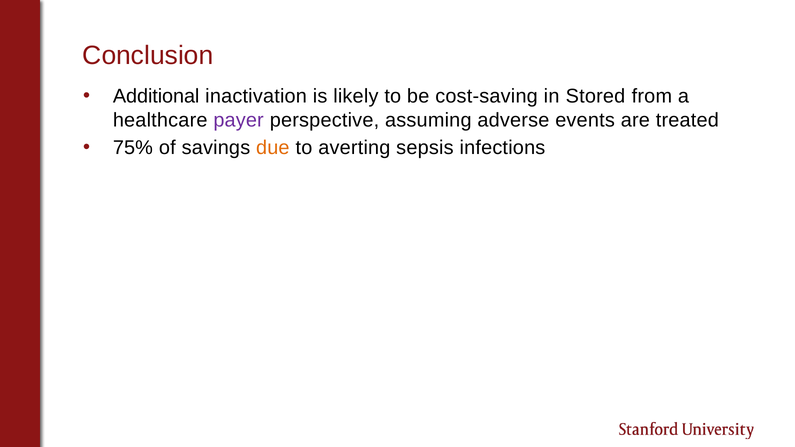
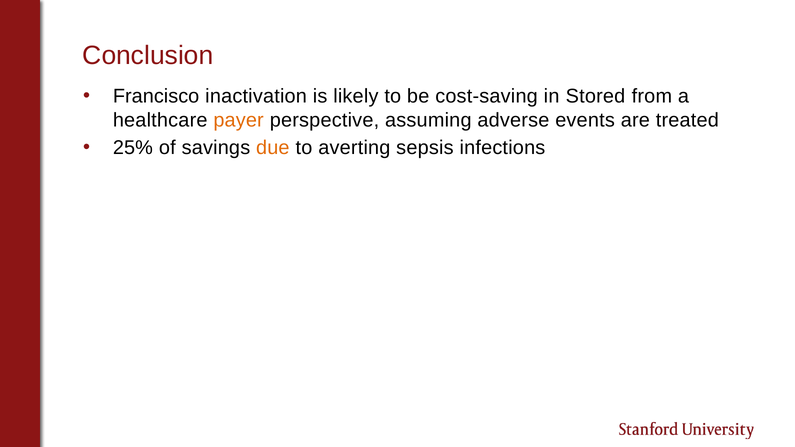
Additional: Additional -> Francisco
payer colour: purple -> orange
75%: 75% -> 25%
